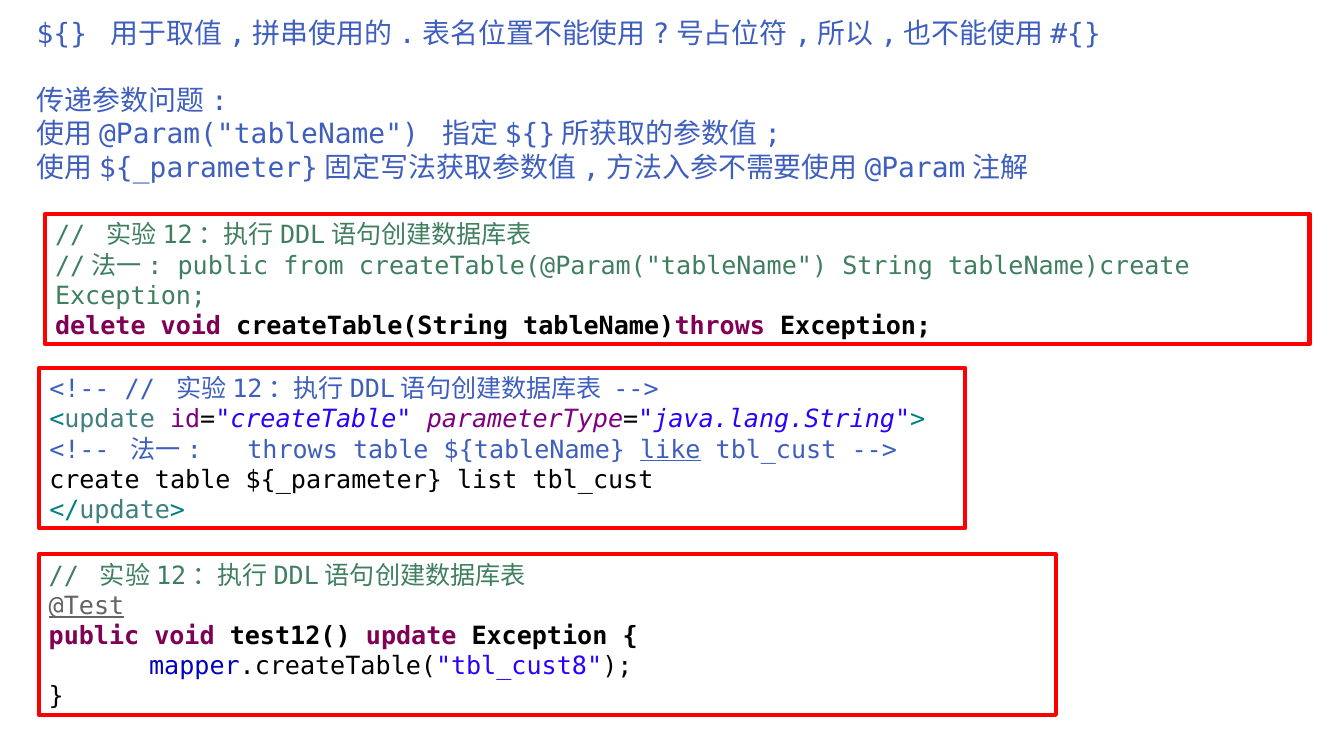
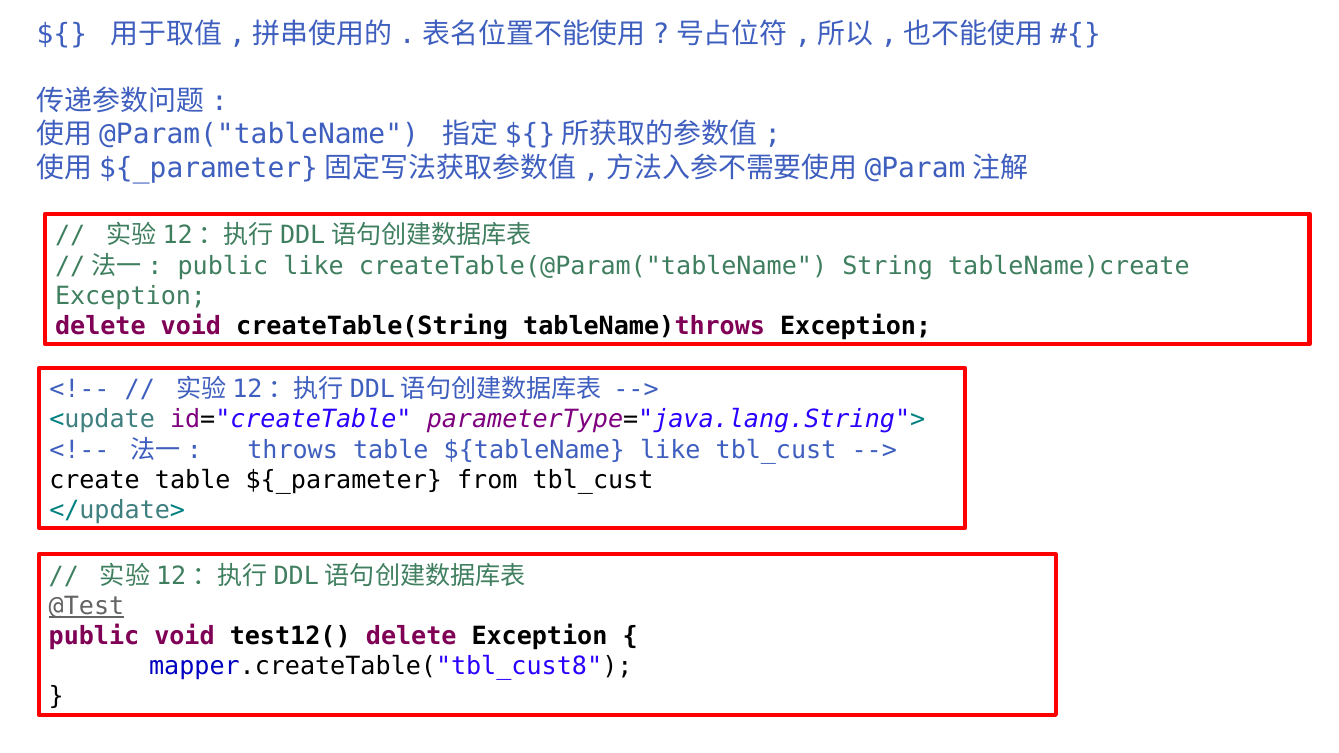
public from: from -> like
like at (670, 450) underline: present -> none
list: list -> from
test12( update: update -> delete
